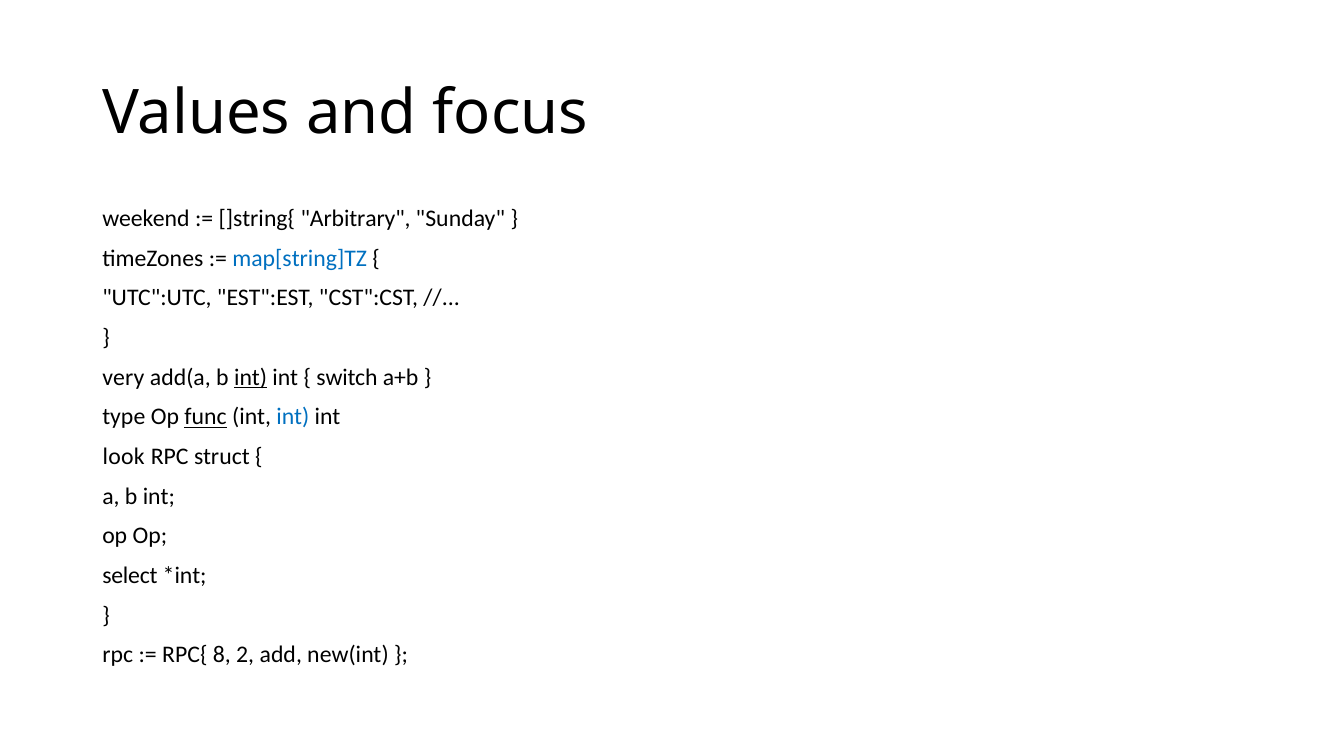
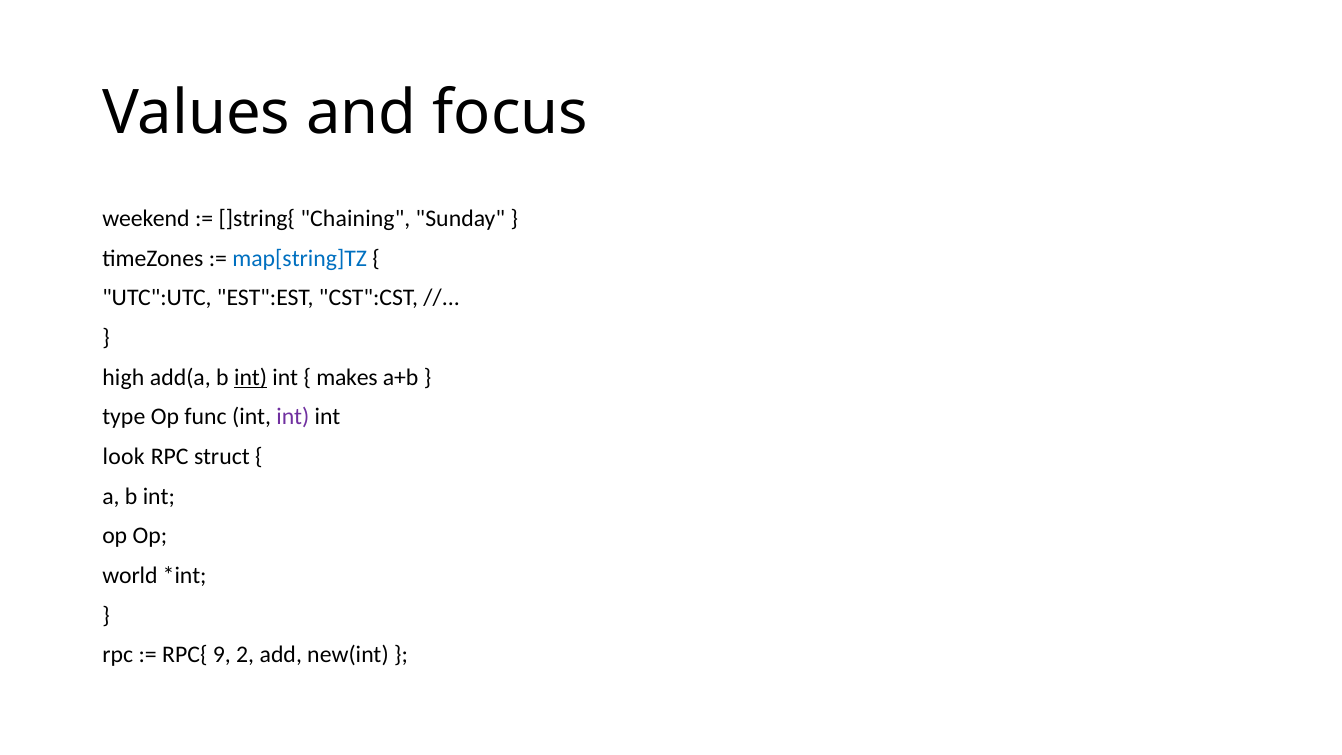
Arbitrary: Arbitrary -> Chaining
very: very -> high
switch: switch -> makes
func underline: present -> none
int at (293, 417) colour: blue -> purple
select: select -> world
8: 8 -> 9
